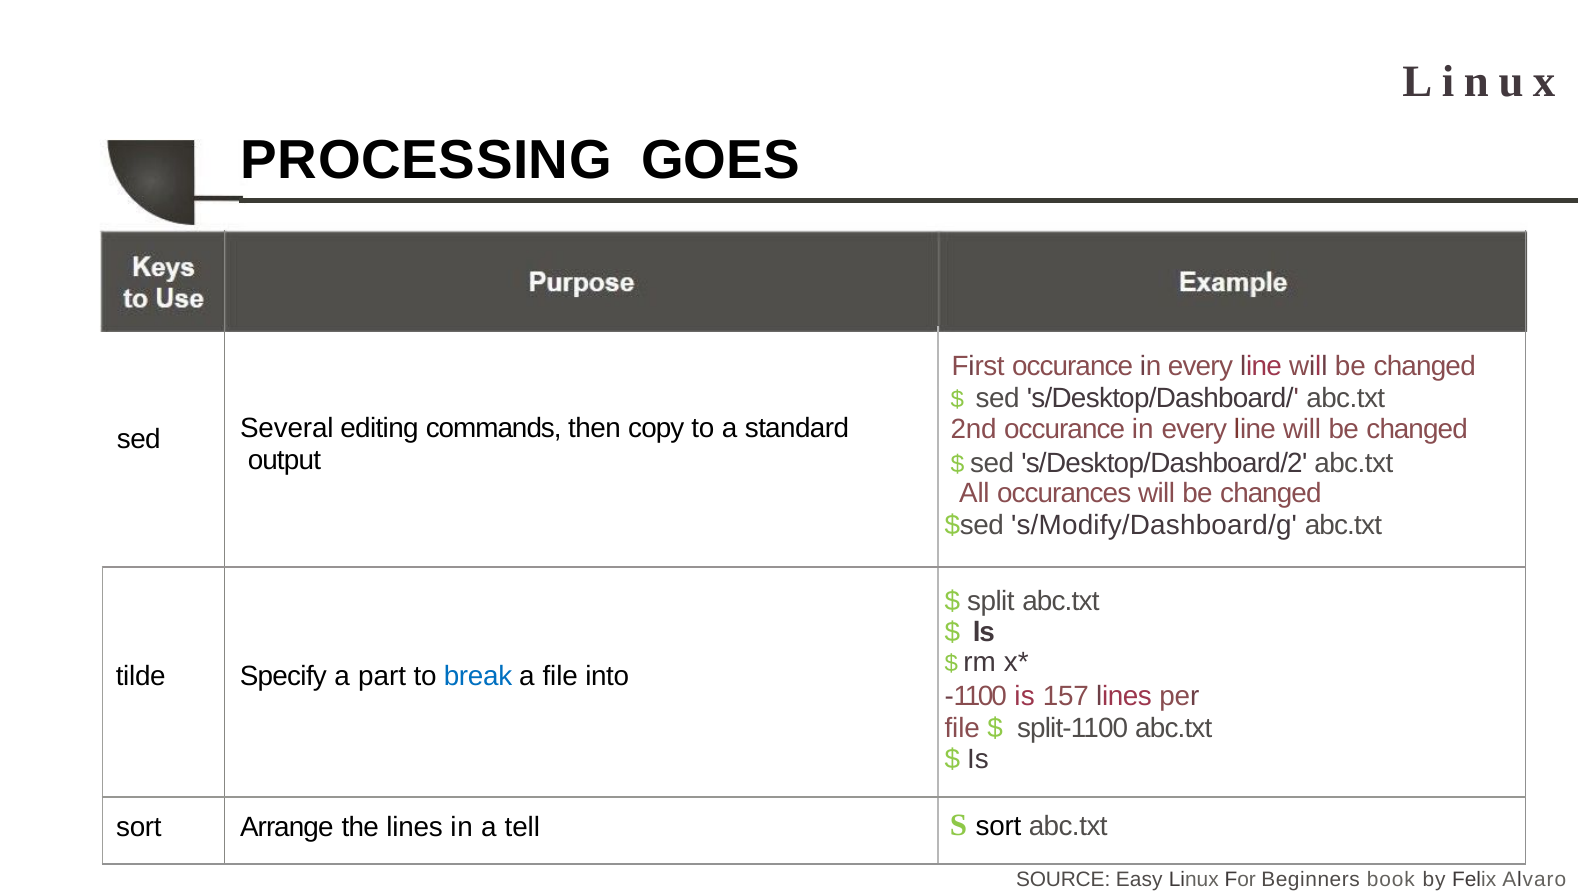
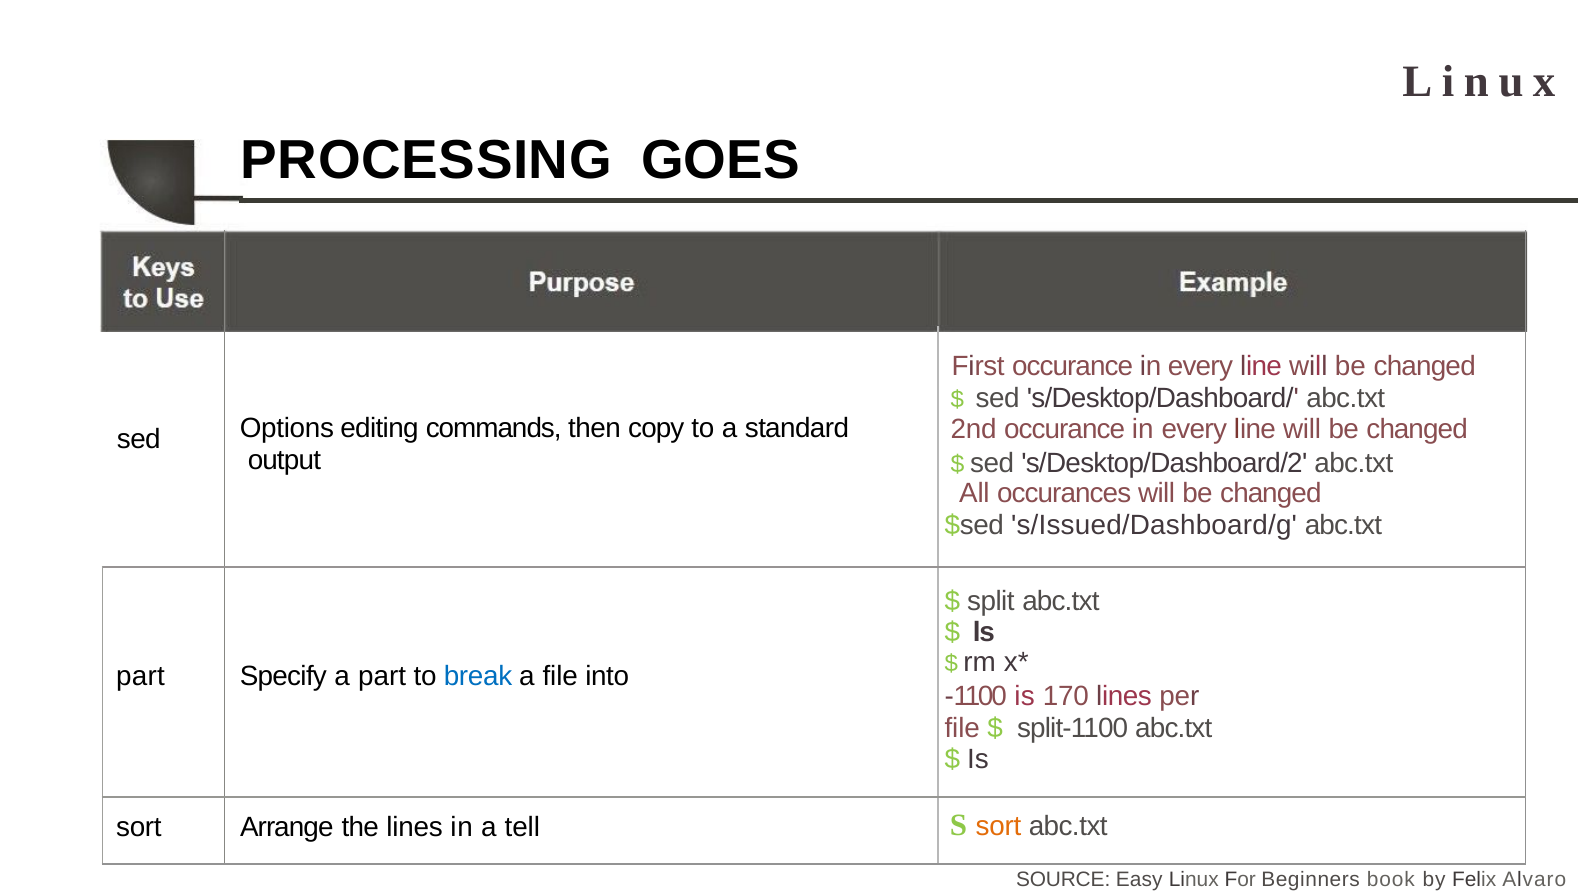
Several: Several -> Options
s/Modify/Dashboard/g: s/Modify/Dashboard/g -> s/Issued/Dashboard/g
tilde at (141, 677): tilde -> part
157: 157 -> 170
sort at (999, 827) colour: black -> orange
